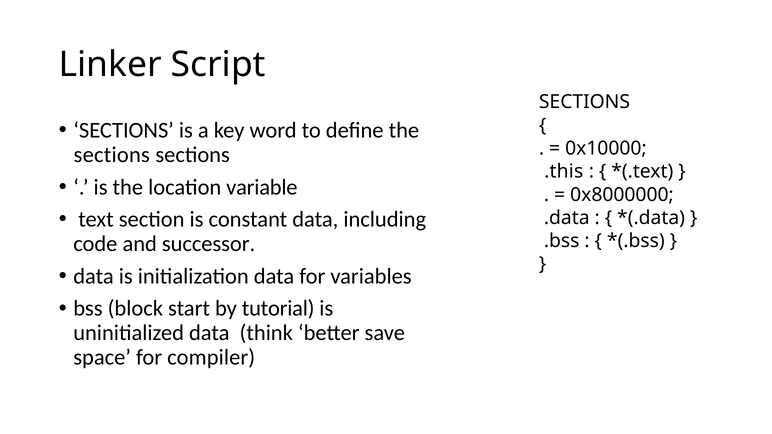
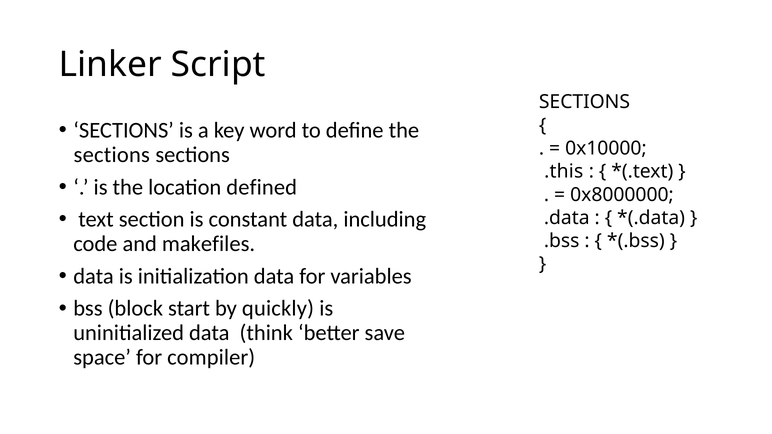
variable: variable -> defined
successor: successor -> makefiles
tutorial: tutorial -> quickly
